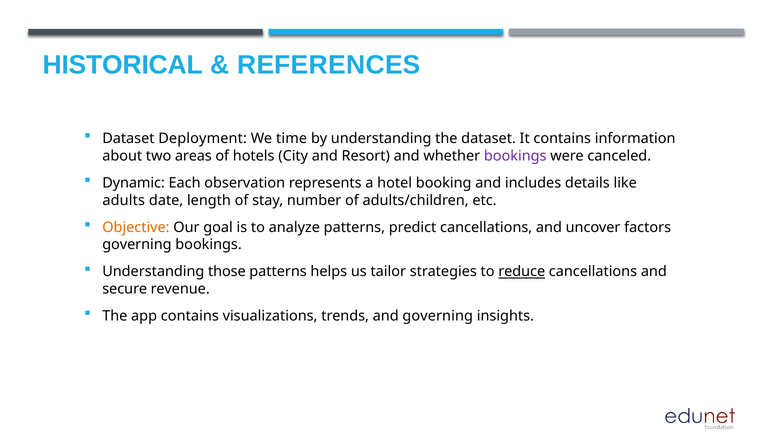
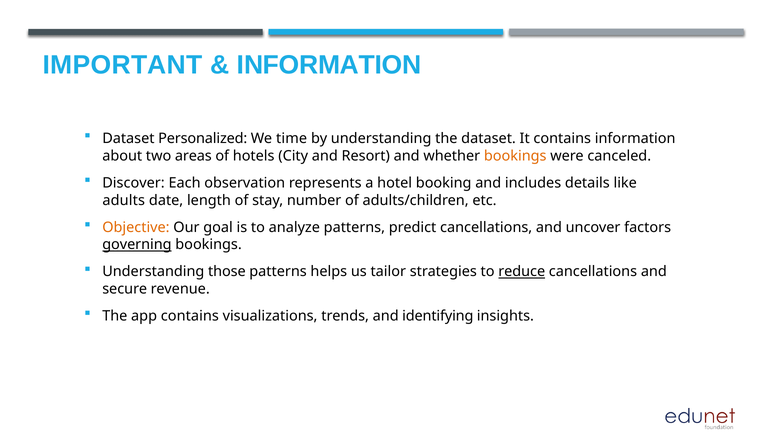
HISTORICAL: HISTORICAL -> IMPORTANT
REFERENCES at (329, 65): REFERENCES -> INFORMATION
Deployment: Deployment -> Personalized
bookings at (515, 156) colour: purple -> orange
Dynamic: Dynamic -> Discover
governing at (137, 245) underline: none -> present
and governing: governing -> identifying
